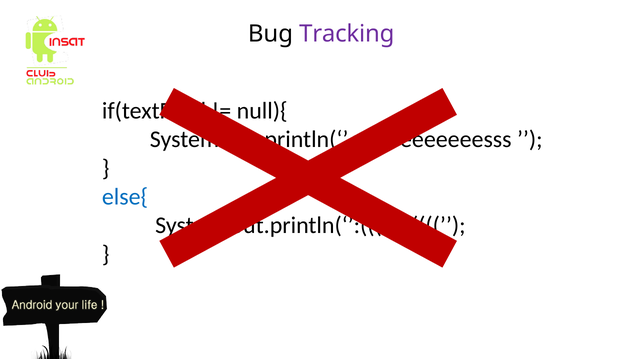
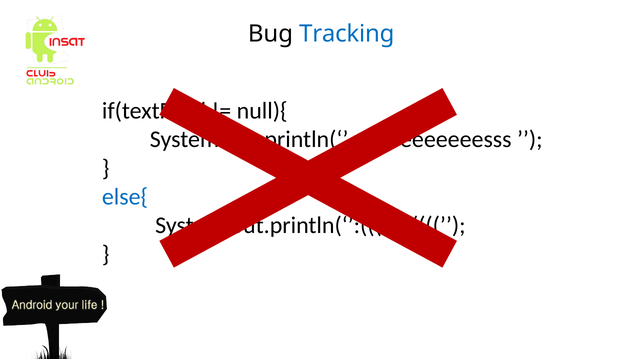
Tracking colour: purple -> blue
